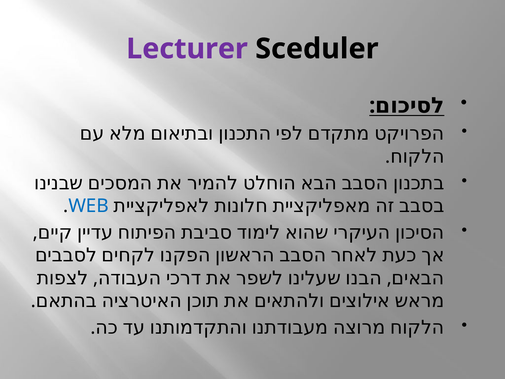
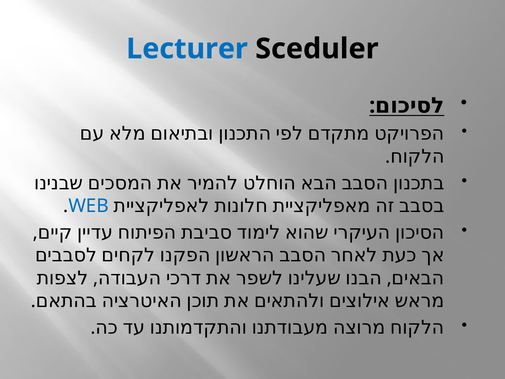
Lecturer colour: purple -> blue
